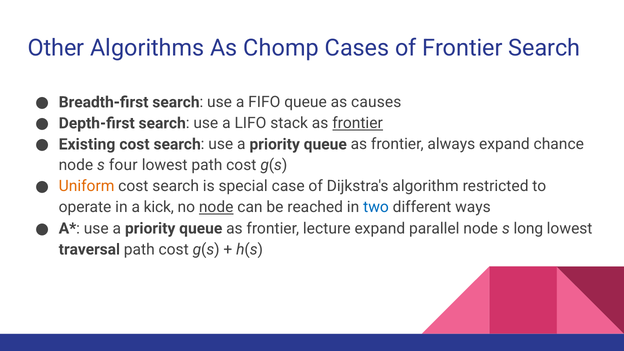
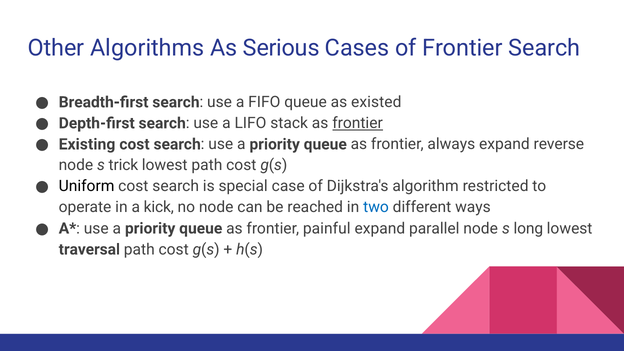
Chomp: Chomp -> Serious
causes: causes -> existed
chance: chance -> reverse
four: four -> trick
Uniform colour: orange -> black
node at (216, 207) underline: present -> none
lecture: lecture -> painful
